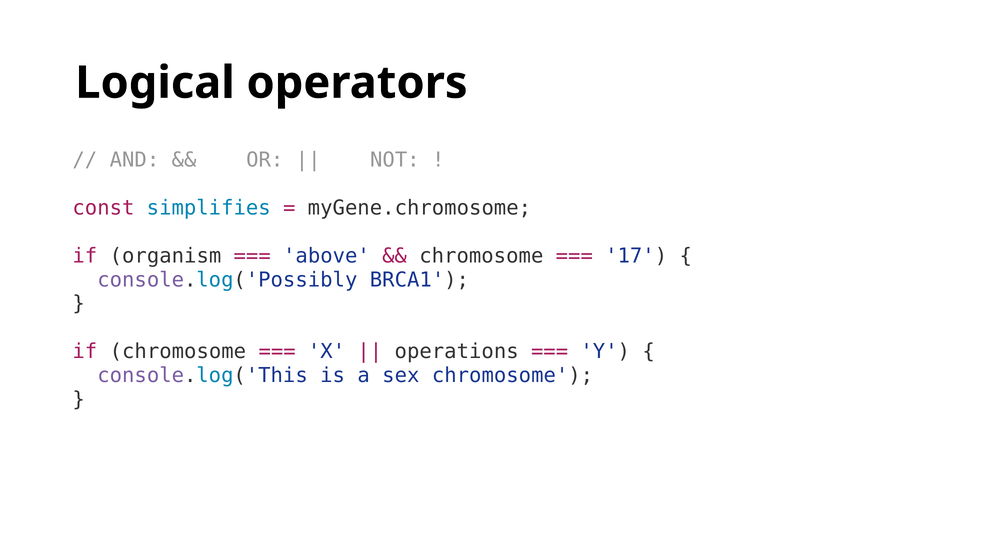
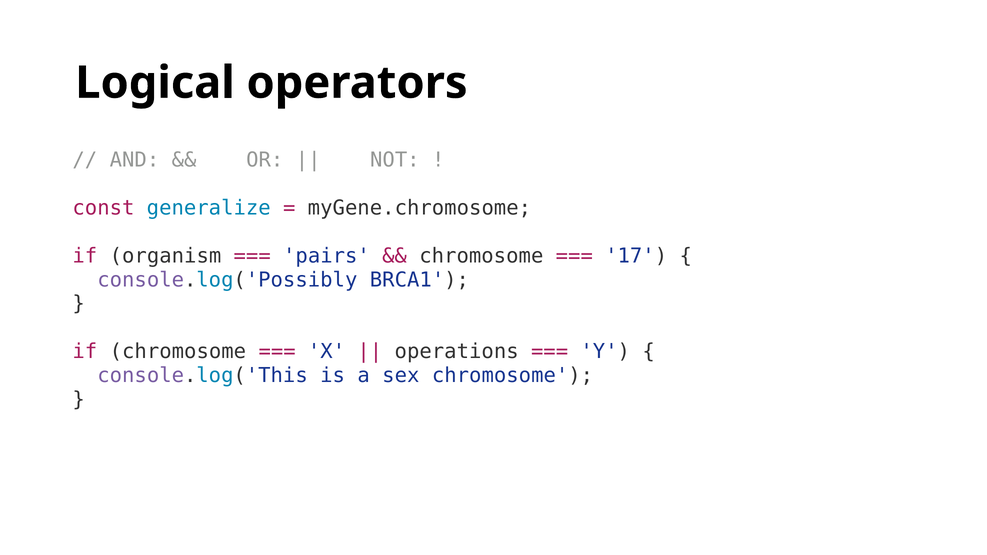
simplifies: simplifies -> generalize
above: above -> pairs
